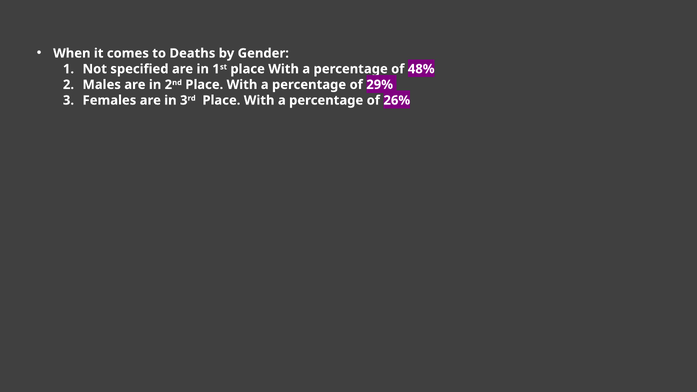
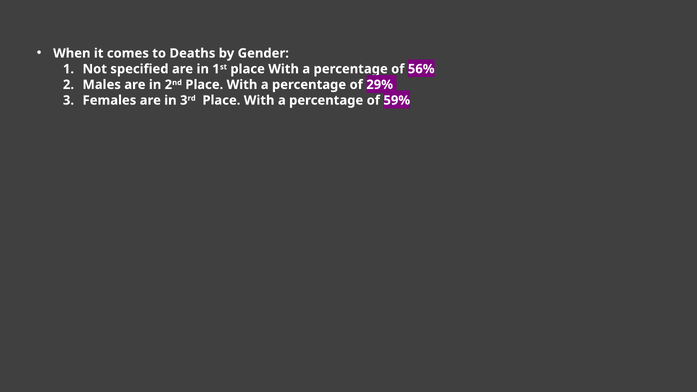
48%: 48% -> 56%
26%: 26% -> 59%
